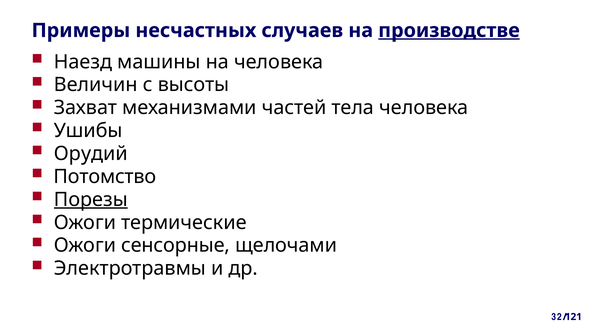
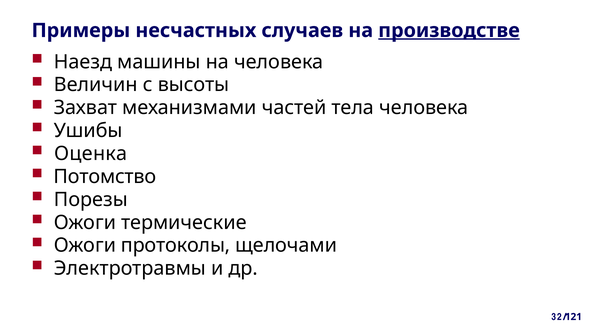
Орудий: Орудий -> Оценка
Порезы underline: present -> none
сенсорные: сенсорные -> протоколы
